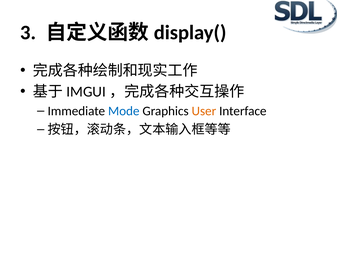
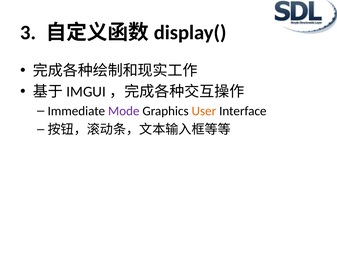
Mode colour: blue -> purple
